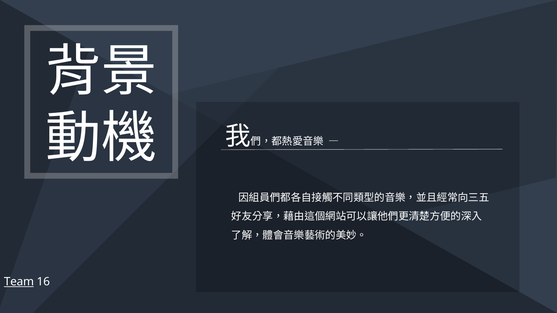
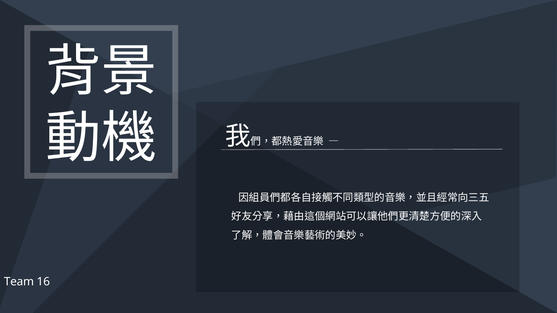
Team underline: present -> none
